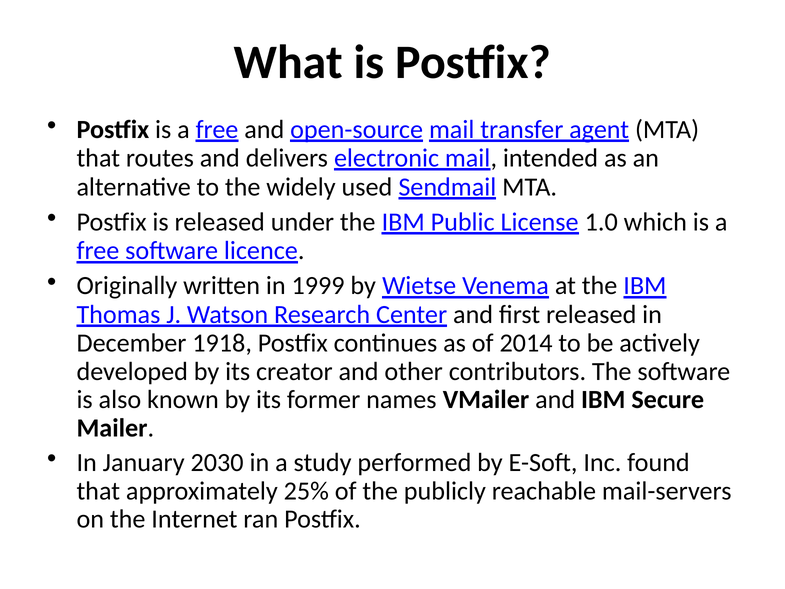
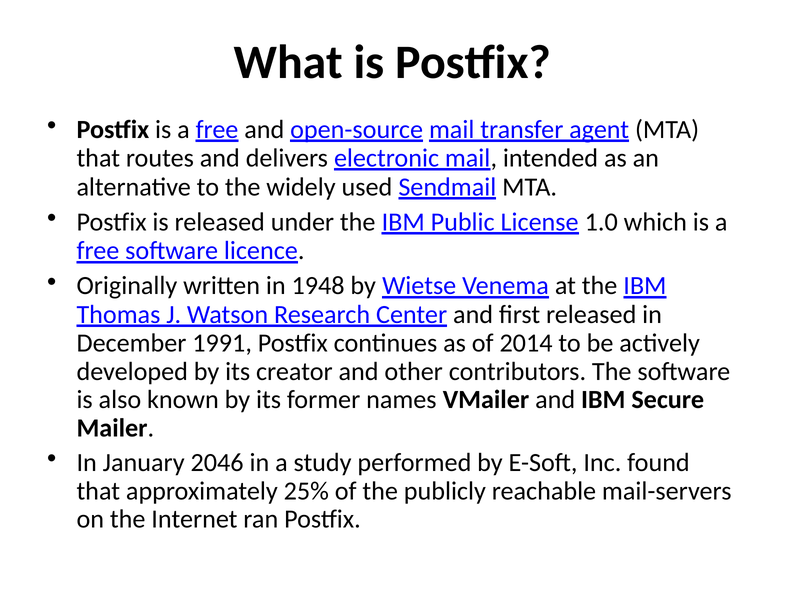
1999: 1999 -> 1948
1918: 1918 -> 1991
2030: 2030 -> 2046
